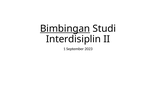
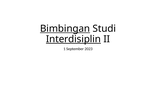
Interdisiplin underline: none -> present
